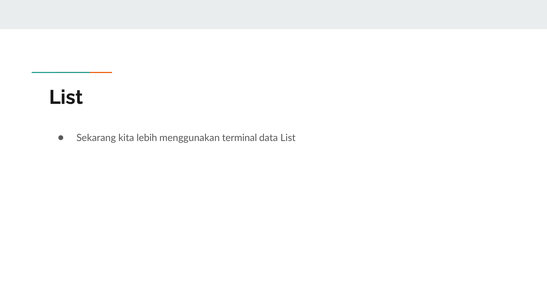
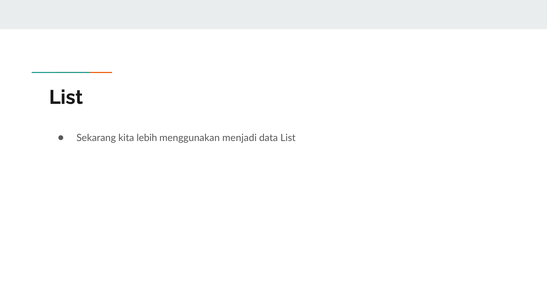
terminal: terminal -> menjadi
